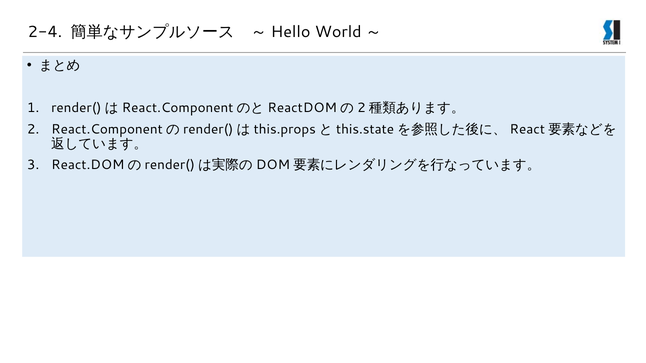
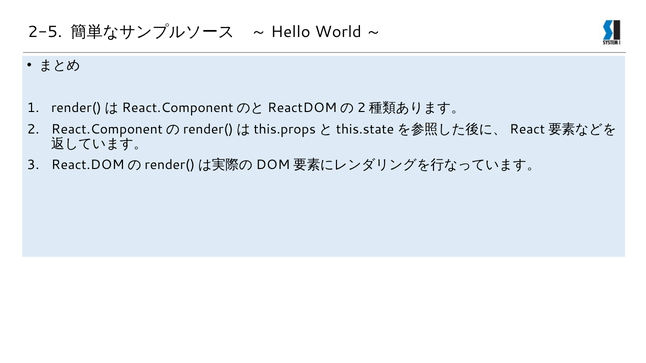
2-4: 2-4 -> 2-5
